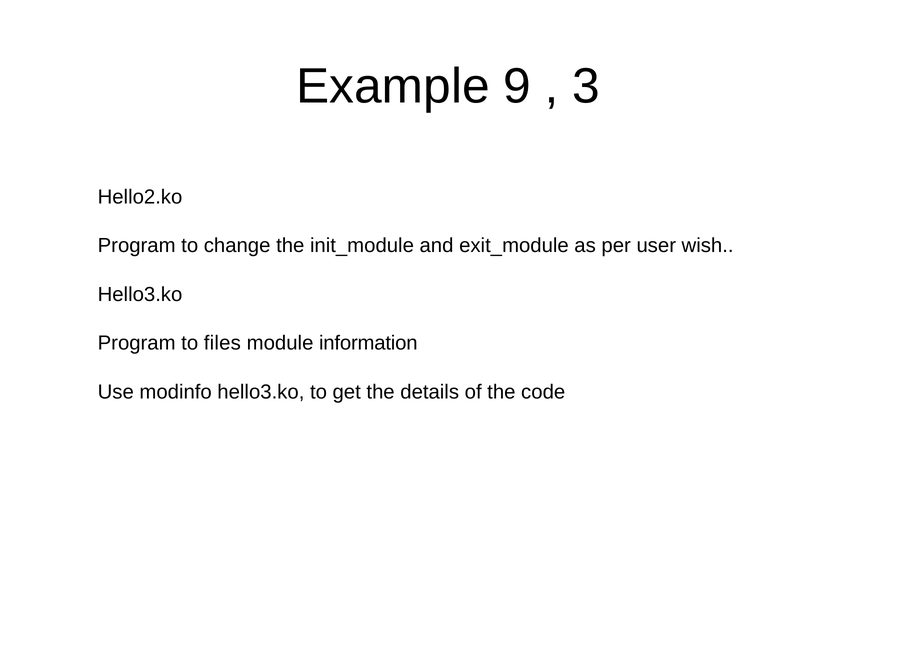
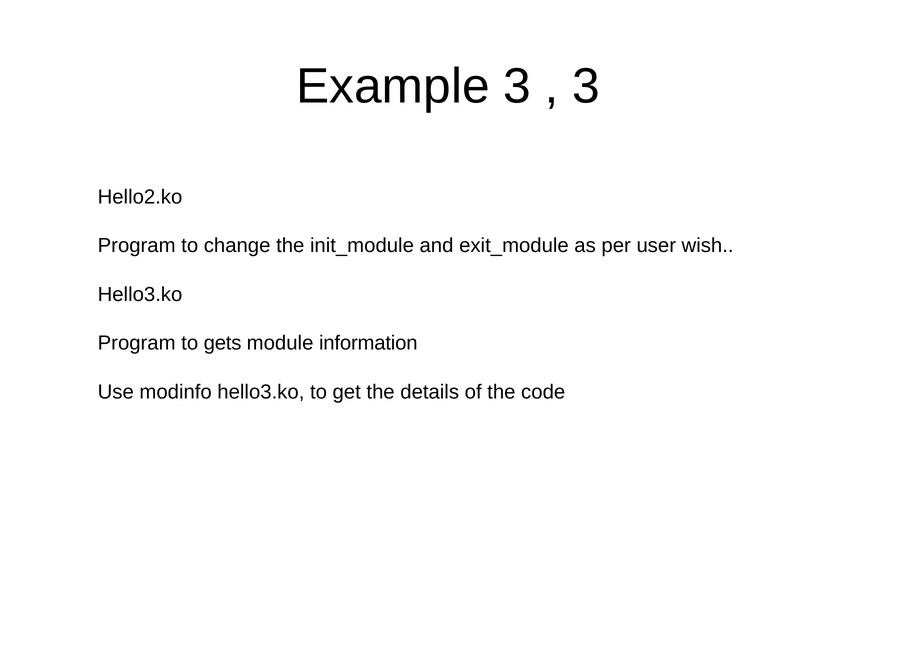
Example 9: 9 -> 3
files: files -> gets
